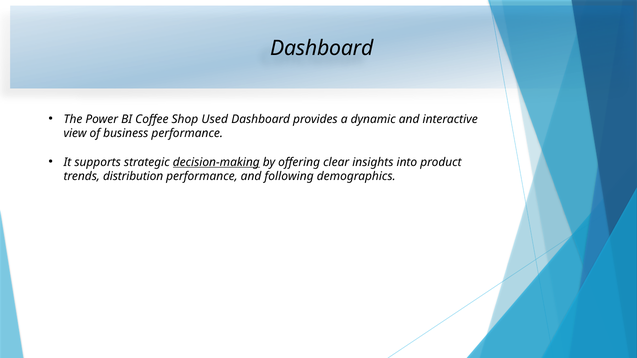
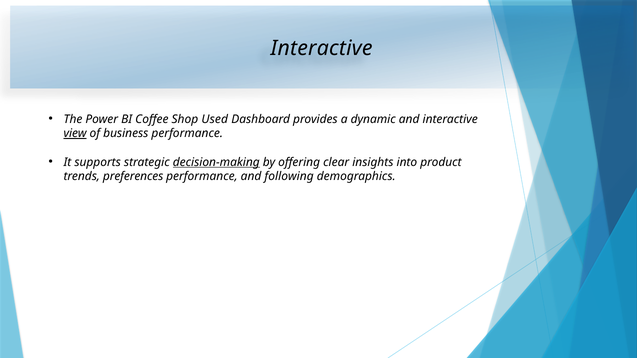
Dashboard at (322, 48): Dashboard -> Interactive
view underline: none -> present
distribution: distribution -> preferences
